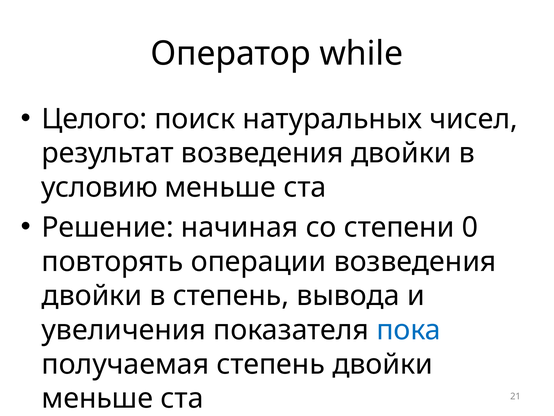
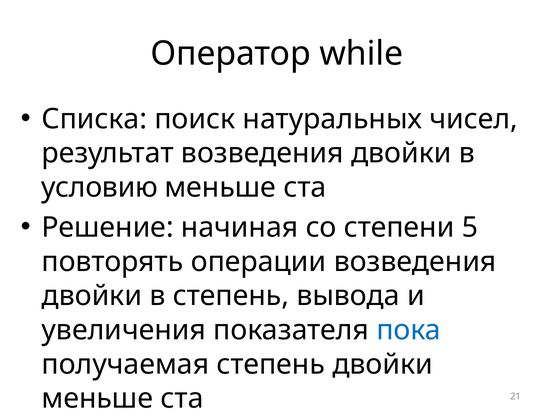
Целого: Целого -> Списка
0: 0 -> 5
